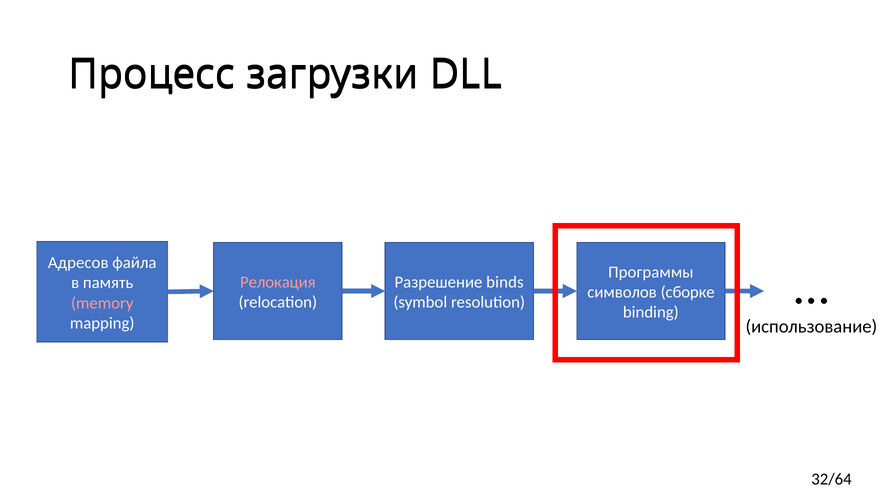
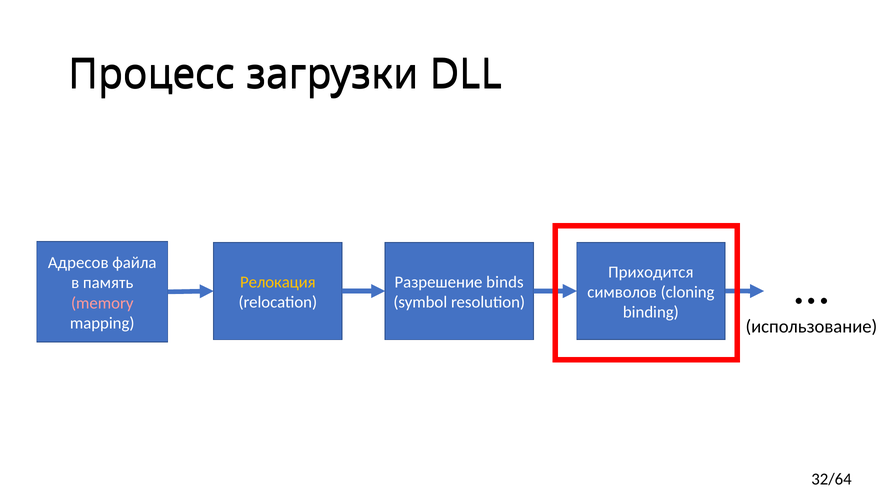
Программы: Программы -> Приходится
Релокация colour: pink -> yellow
сборке: сборке -> cloning
